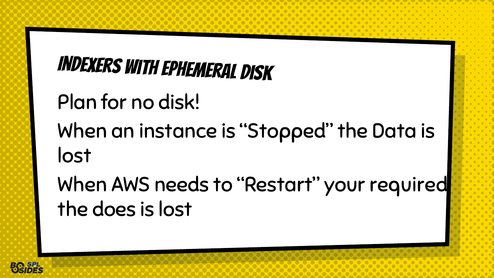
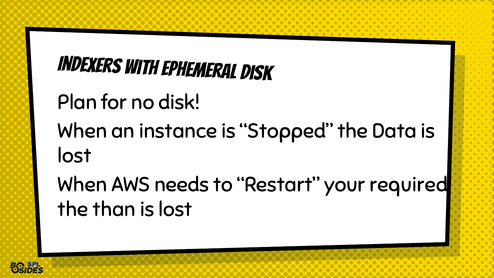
does: does -> than
